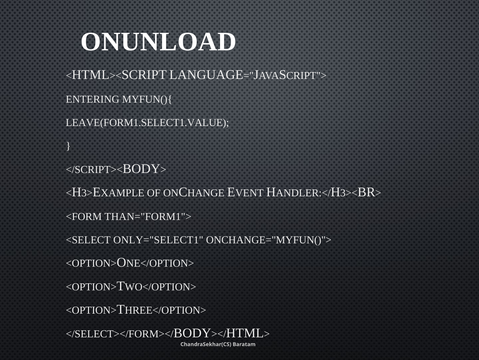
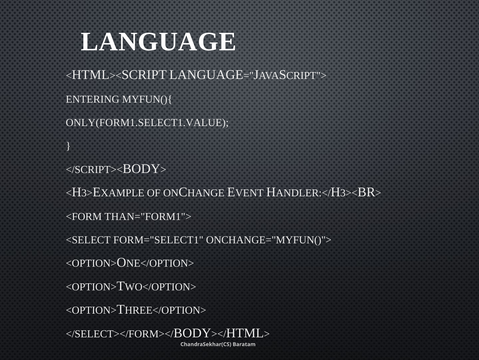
ONUNLOAD at (159, 42): ONUNLOAD -> LANGUAGE
LEAVE(FORM1.SELECT1.VALUE: LEAVE(FORM1.SELECT1.VALUE -> ONLY(FORM1.SELECT1.VALUE
ONLY="SELECT1: ONLY="SELECT1 -> FORM="SELECT1
